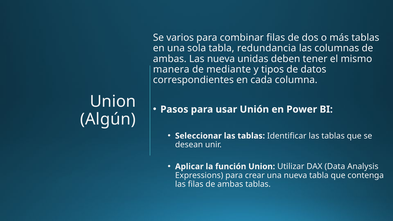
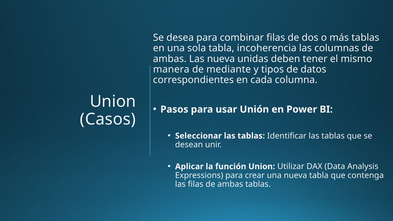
varios: varios -> desea
redundancia: redundancia -> incoherencia
Algún: Algún -> Casos
